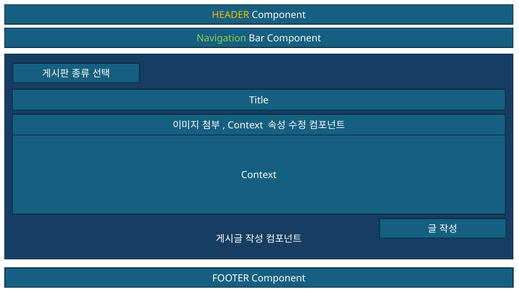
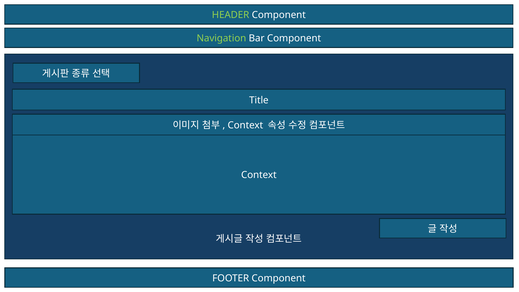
HEADER colour: yellow -> light green
